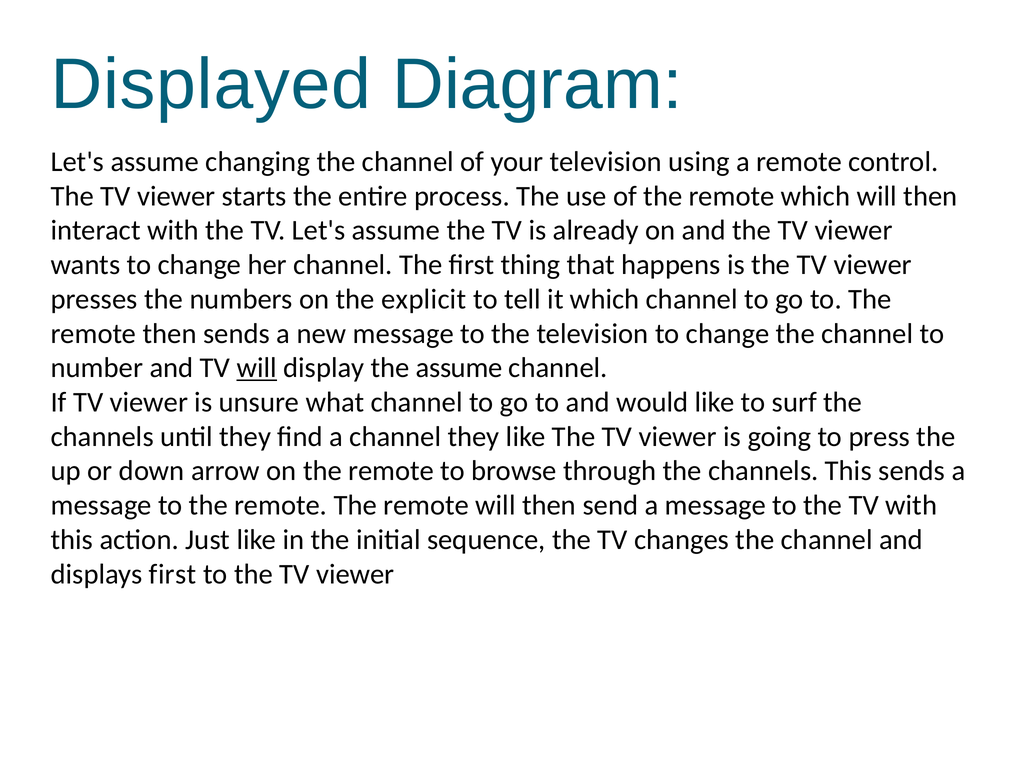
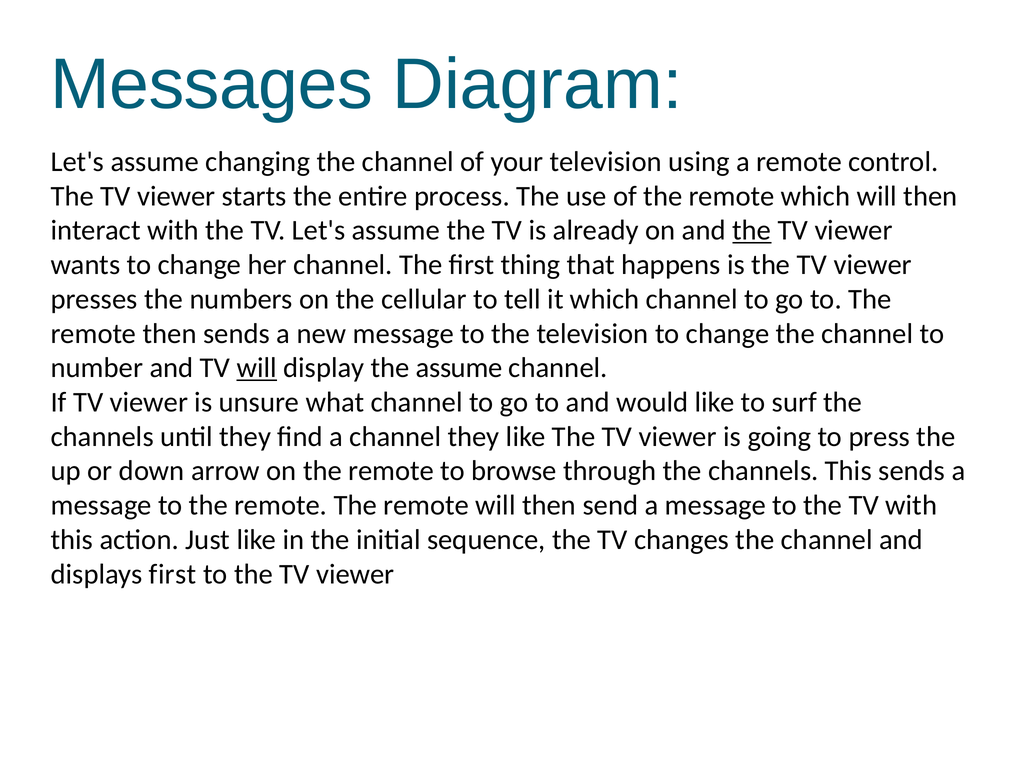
Displayed: Displayed -> Messages
the at (752, 231) underline: none -> present
explicit: explicit -> cellular
